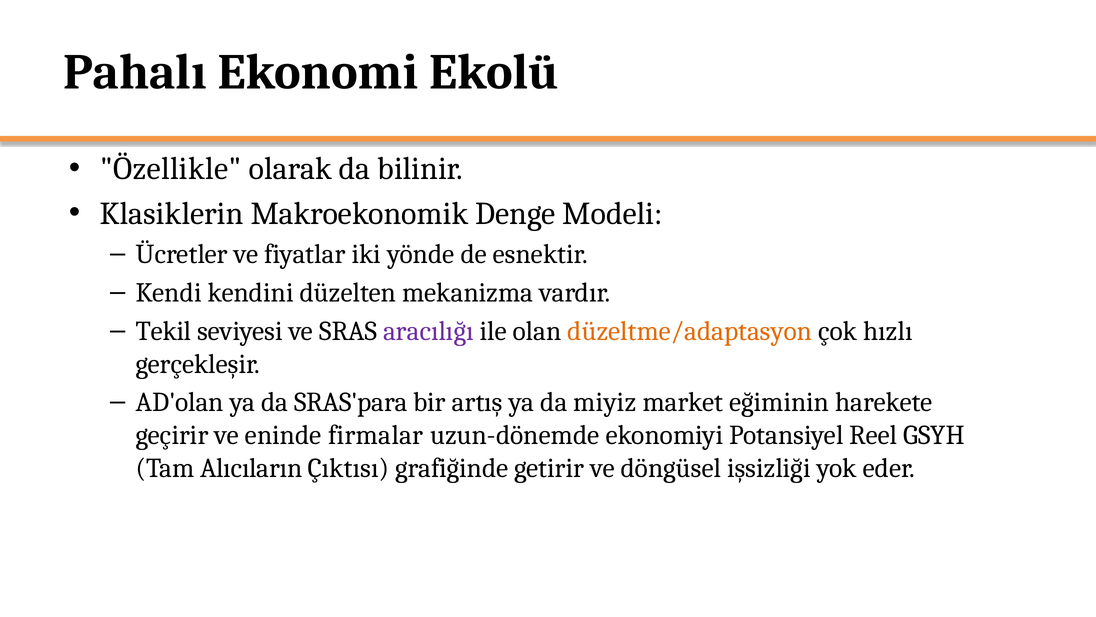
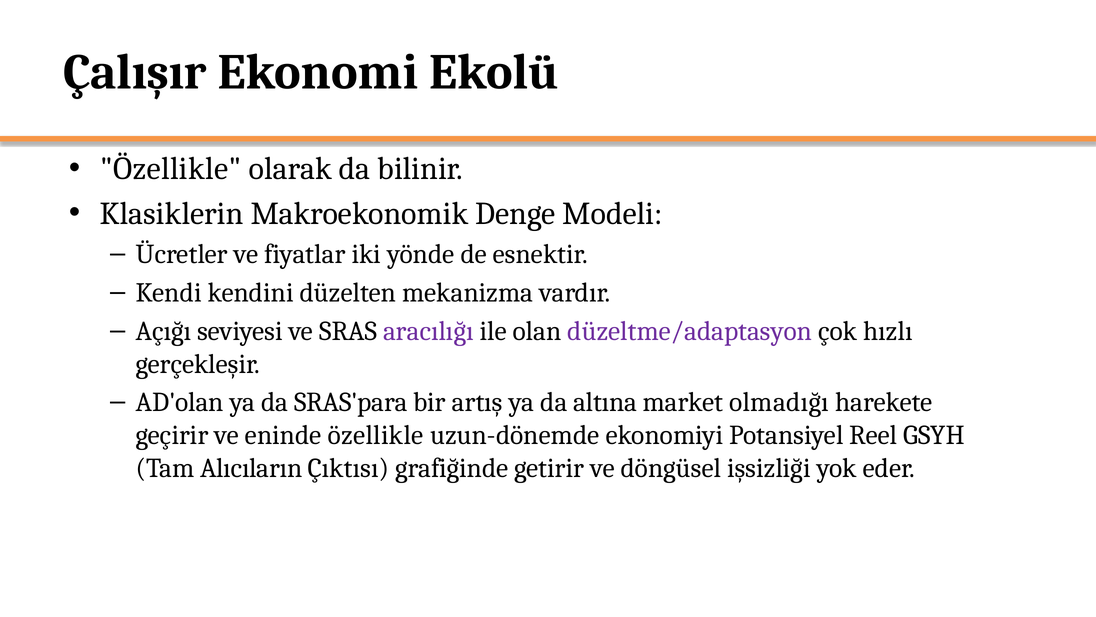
Pahalı: Pahalı -> Çalışır
Tekil: Tekil -> Açığı
düzeltme/adaptasyon colour: orange -> purple
miyiz: miyiz -> altına
eğiminin: eğiminin -> olmadığı
eninde firmalar: firmalar -> özellikle
